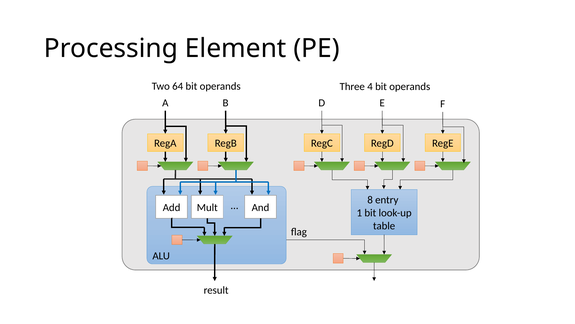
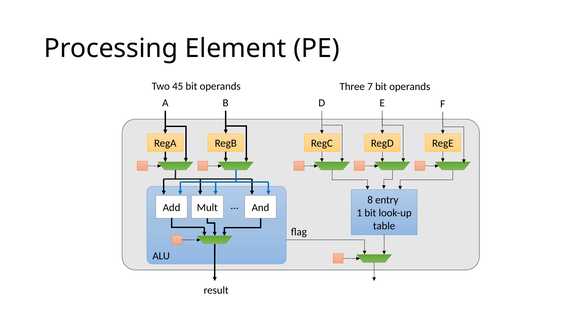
64: 64 -> 45
4: 4 -> 7
